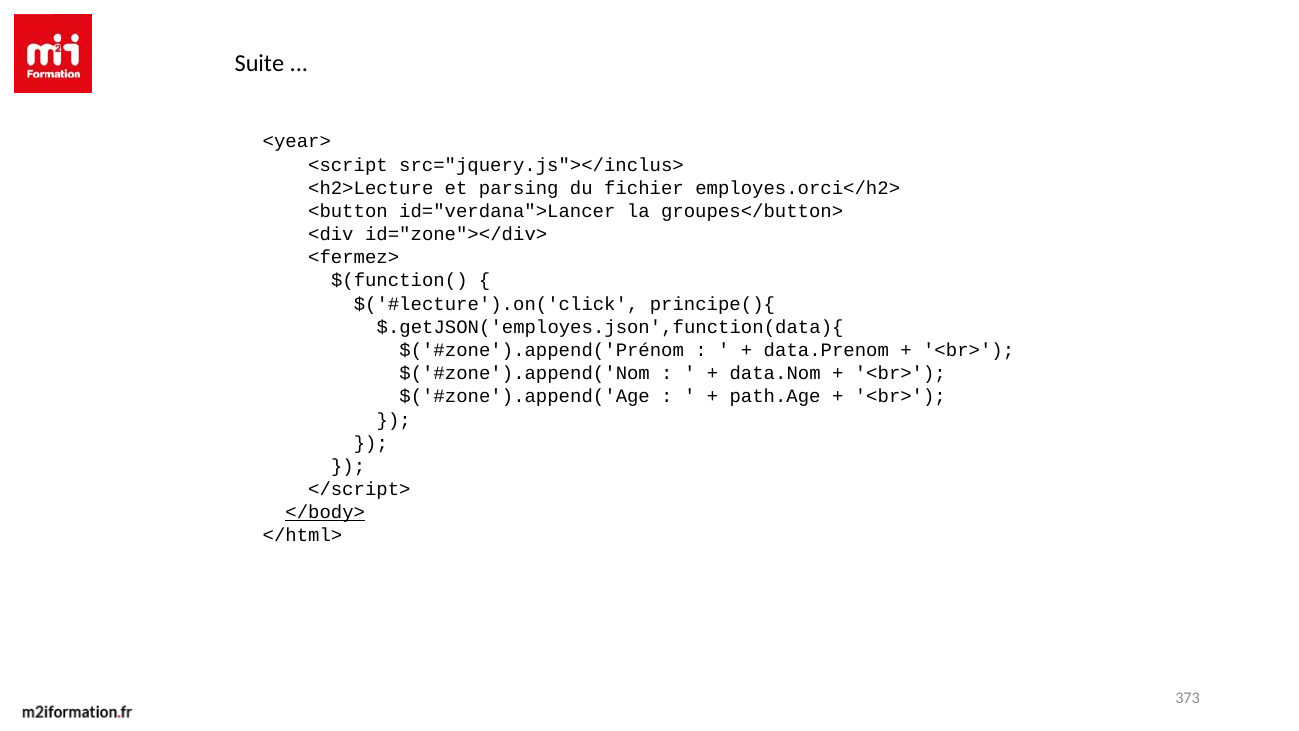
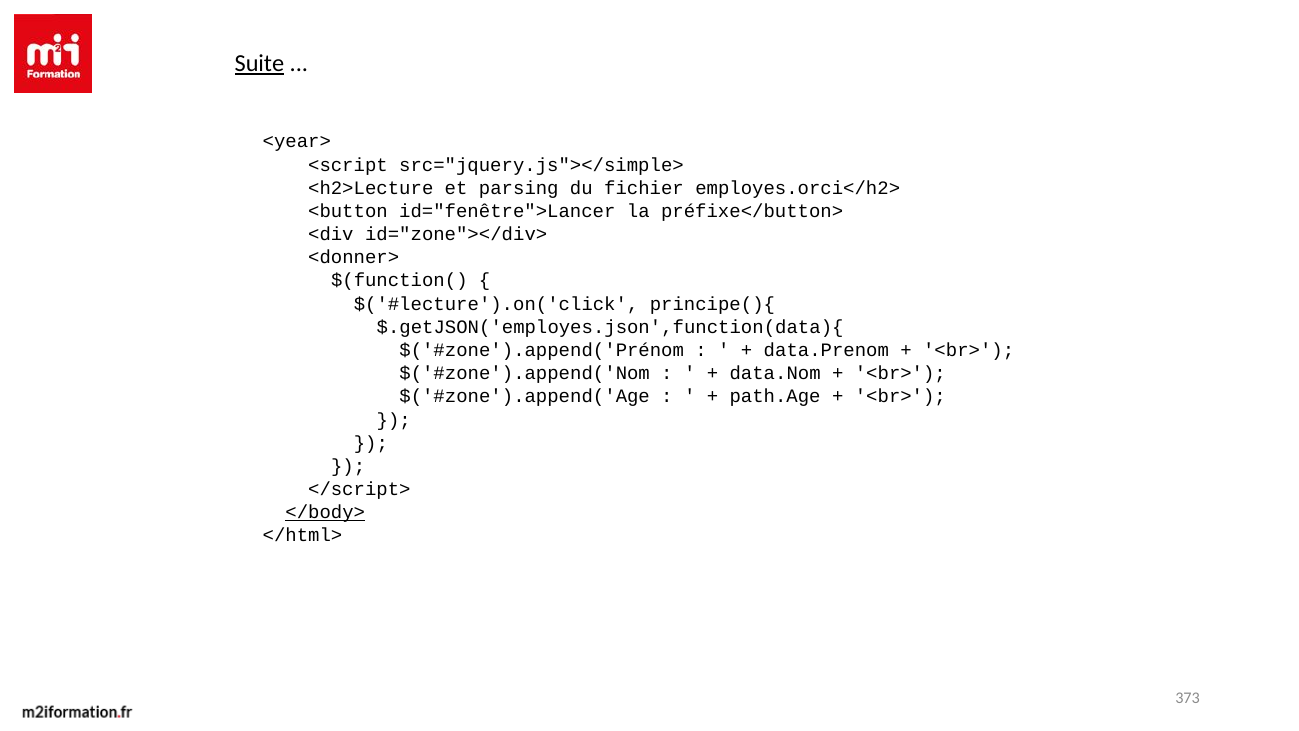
Suite underline: none -> present
src="jquery.js"></inclus>: src="jquery.js"></inclus> -> src="jquery.js"></simple>
id="verdana">Lancer: id="verdana">Lancer -> id="fenêtre">Lancer
groupes</button>: groupes</button> -> préfixe</button>
<fermez>: <fermez> -> <donner>
